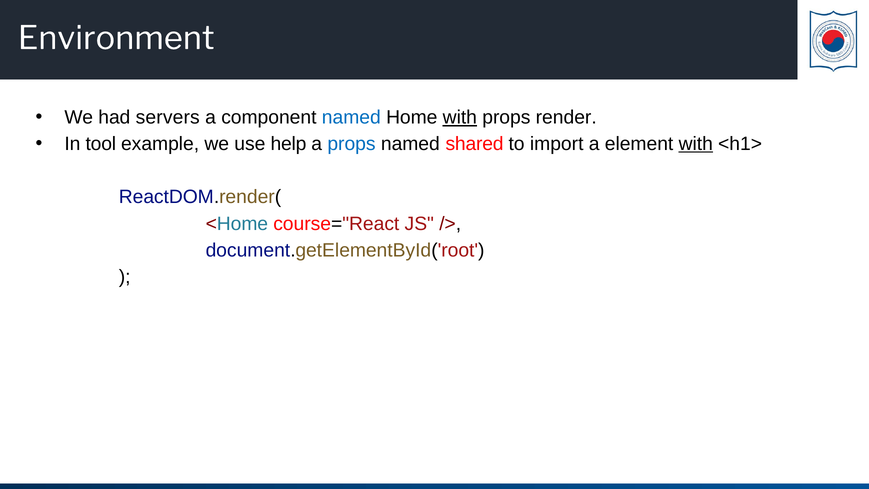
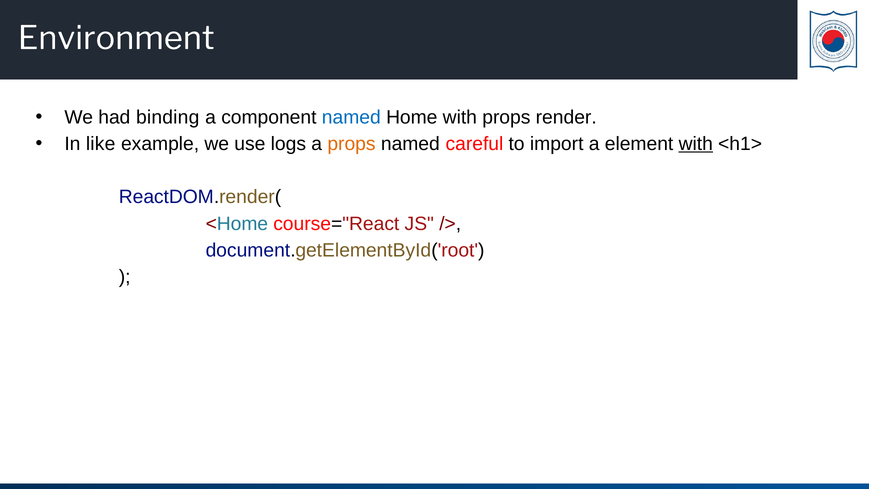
servers: servers -> binding
with at (460, 117) underline: present -> none
tool: tool -> like
help: help -> logs
props at (351, 144) colour: blue -> orange
shared: shared -> careful
